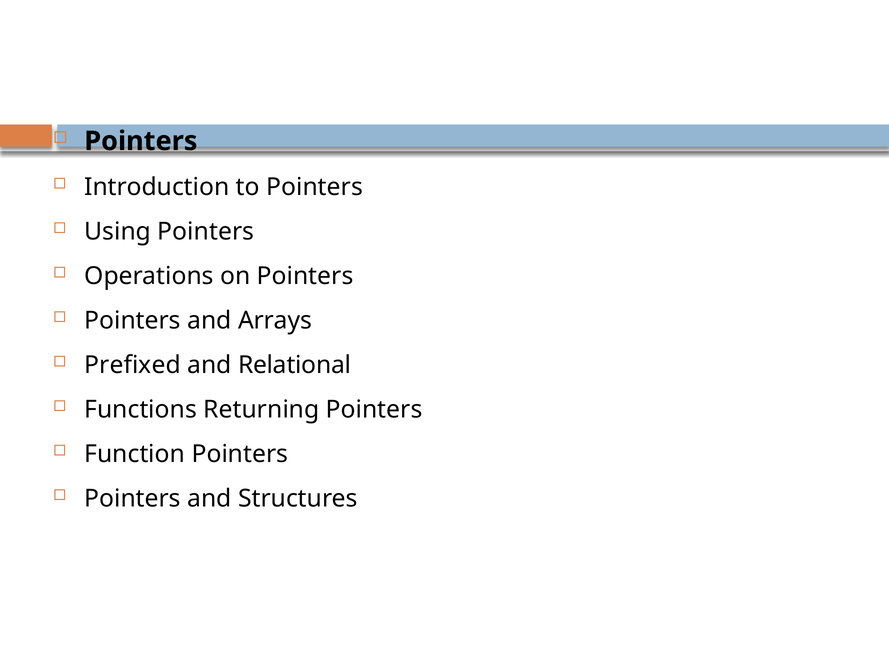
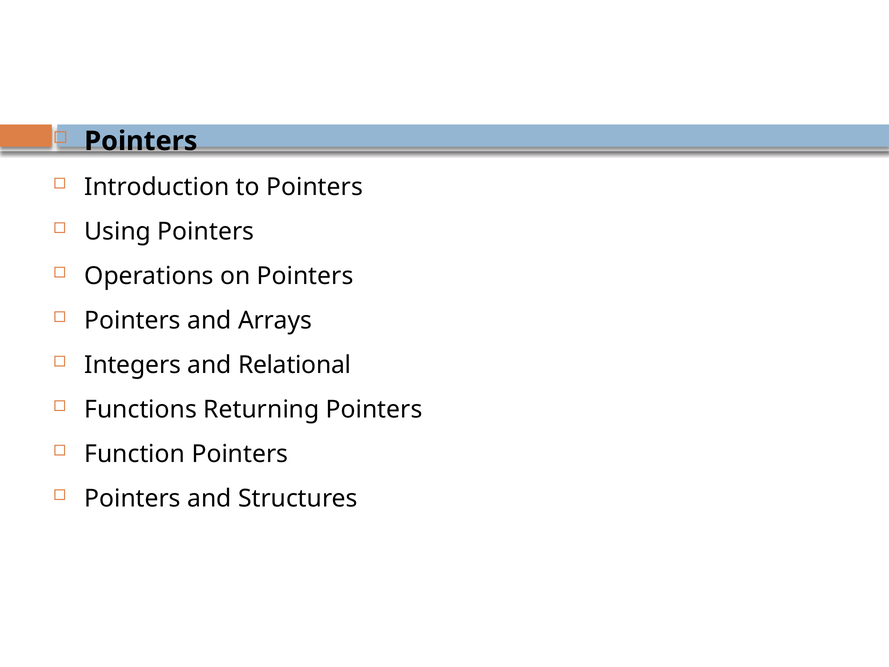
Prefixed: Prefixed -> Integers
